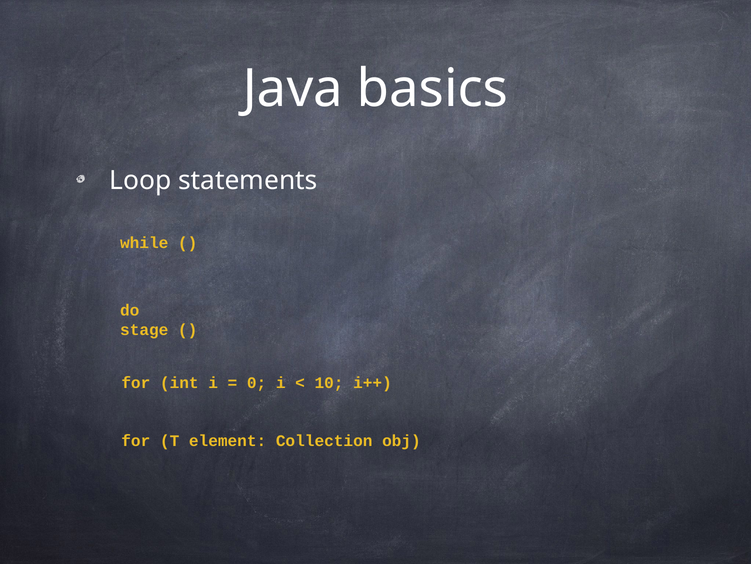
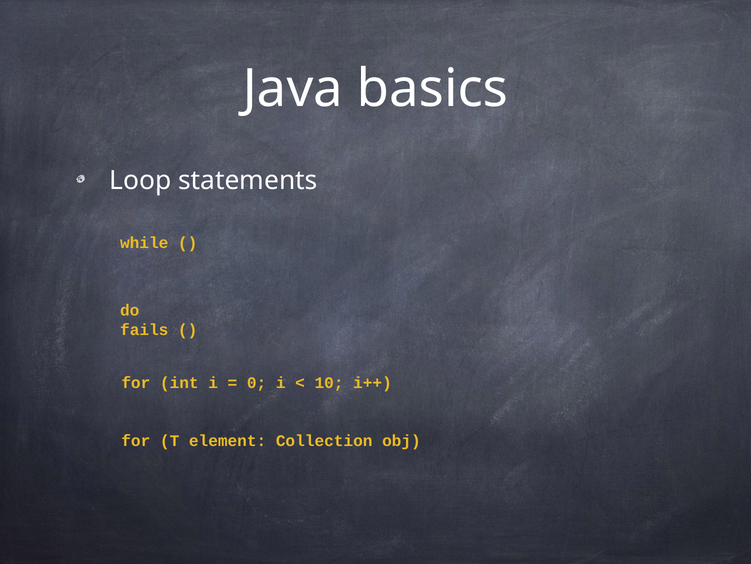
stage: stage -> fails
